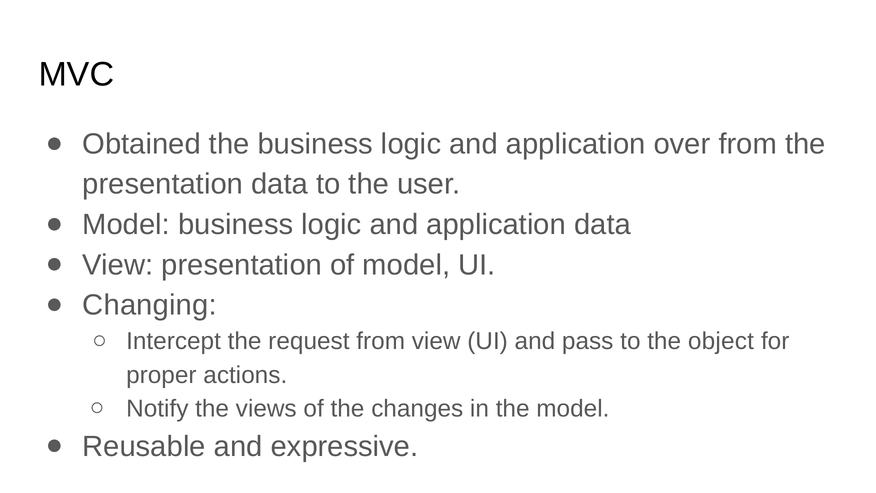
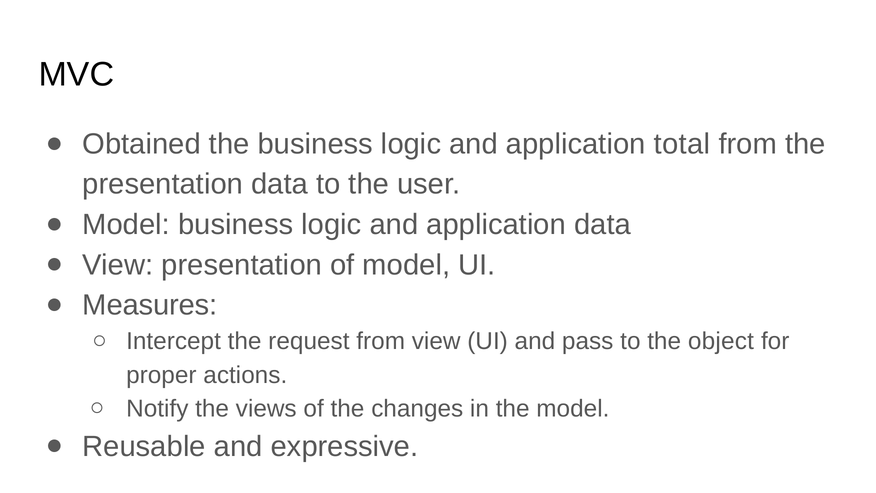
over: over -> total
Changing: Changing -> Measures
